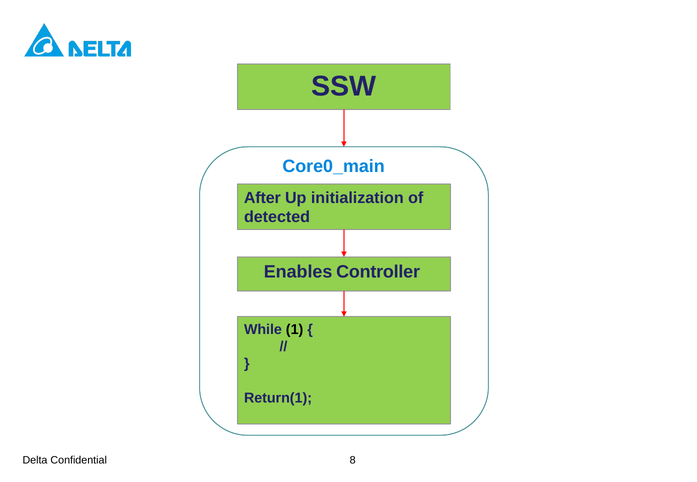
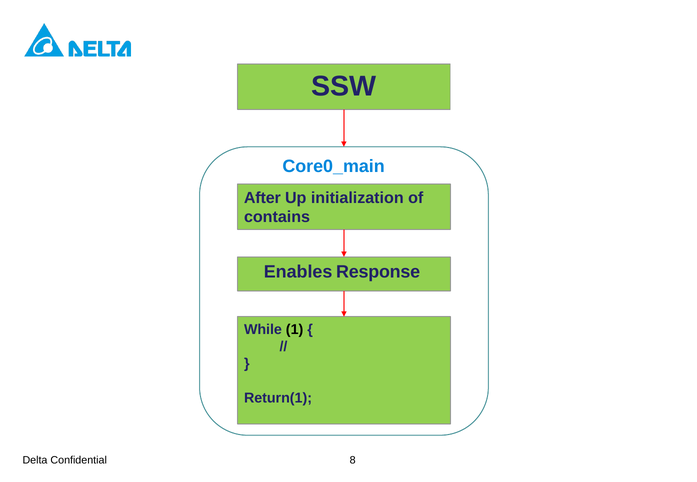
detected: detected -> contains
Controller: Controller -> Response
